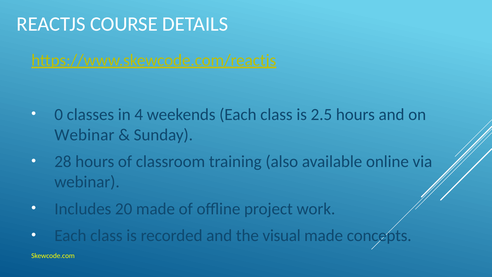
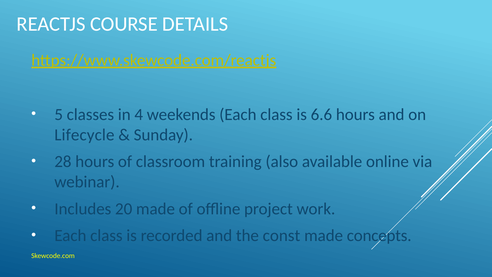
0: 0 -> 5
2.5: 2.5 -> 6.6
Webinar at (84, 135): Webinar -> Lifecycle
visual: visual -> const
